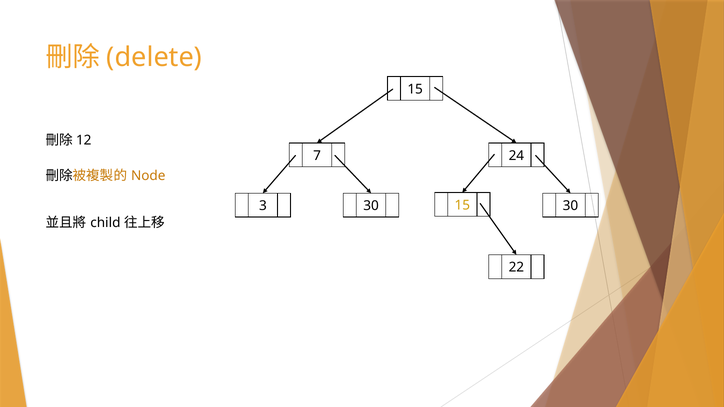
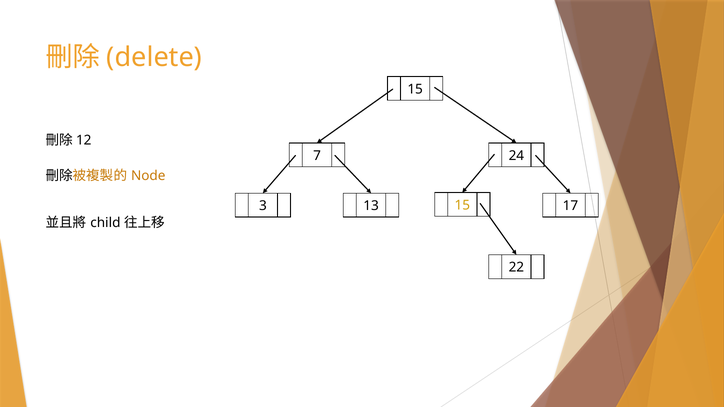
15 30: 30 -> 17
3 30: 30 -> 13
